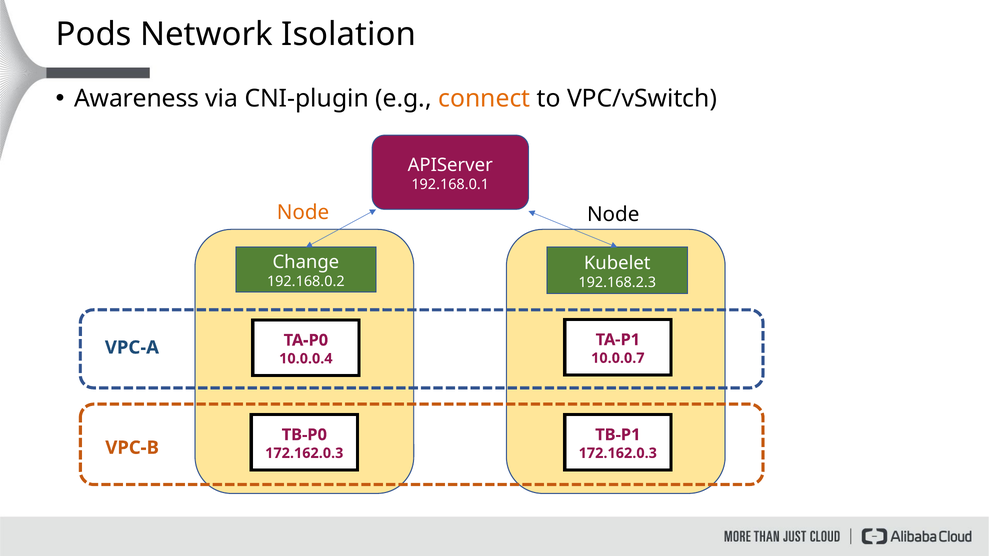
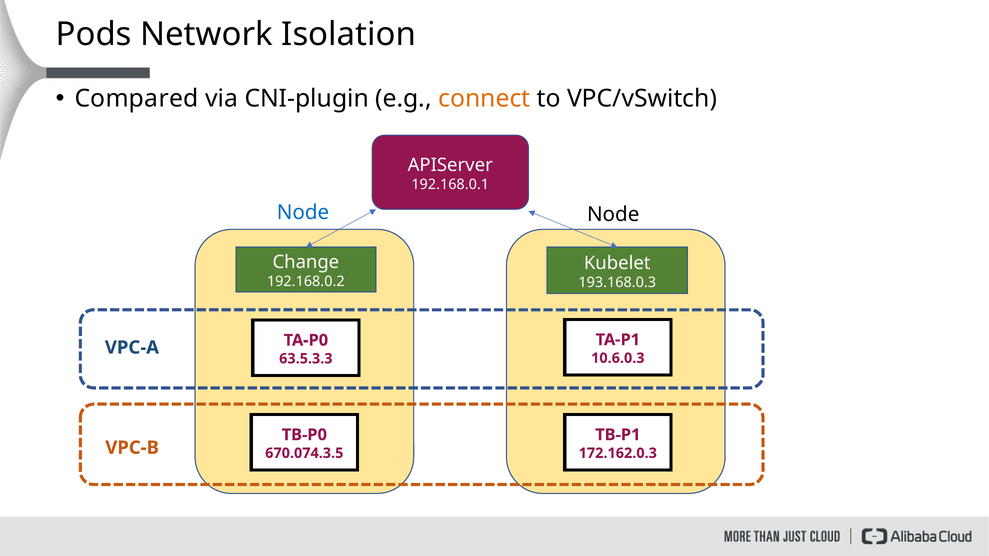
Awareness: Awareness -> Compared
Node at (303, 212) colour: orange -> blue
192.168.2.3: 192.168.2.3 -> 193.168.0.3
10.0.0.7: 10.0.0.7 -> 10.6.0.3
10.0.0.4: 10.0.0.4 -> 63.5.3.3
172.162.0.3 at (304, 453): 172.162.0.3 -> 670.074.3.5
